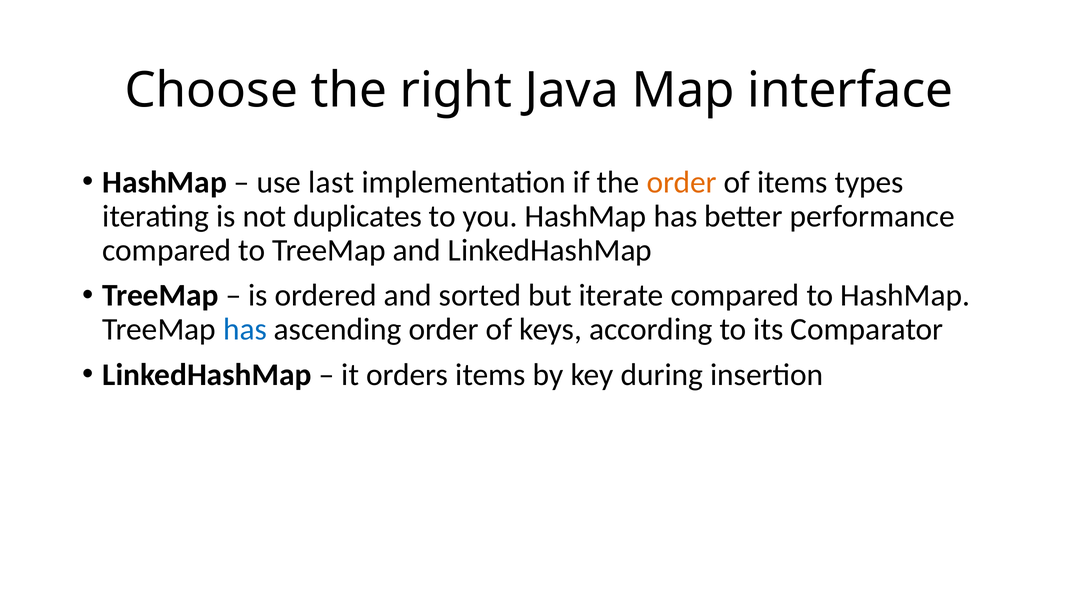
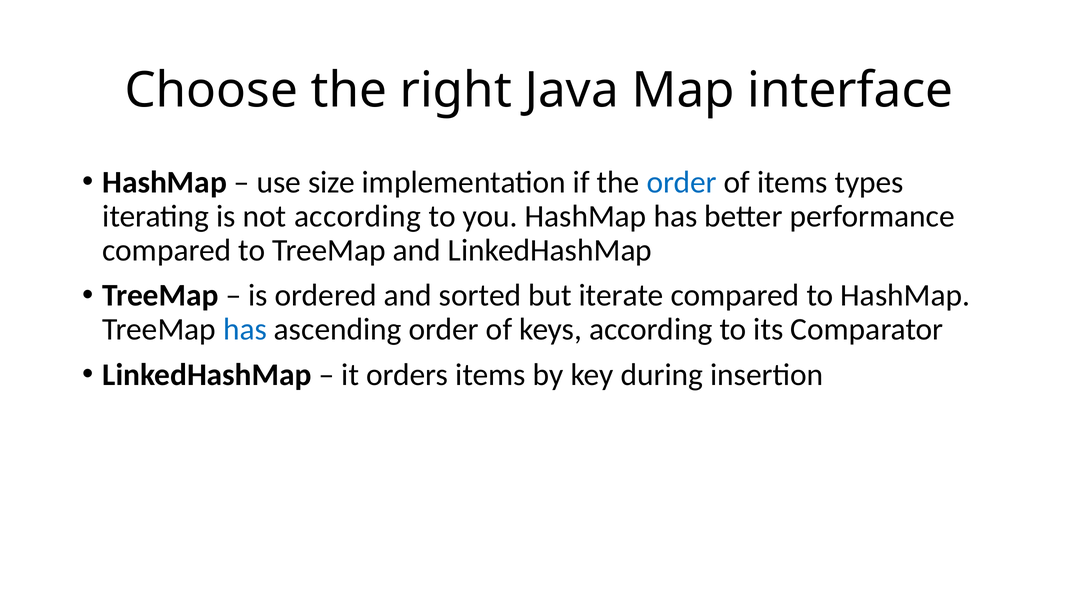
last: last -> size
order at (682, 182) colour: orange -> blue
not duplicates: duplicates -> according
